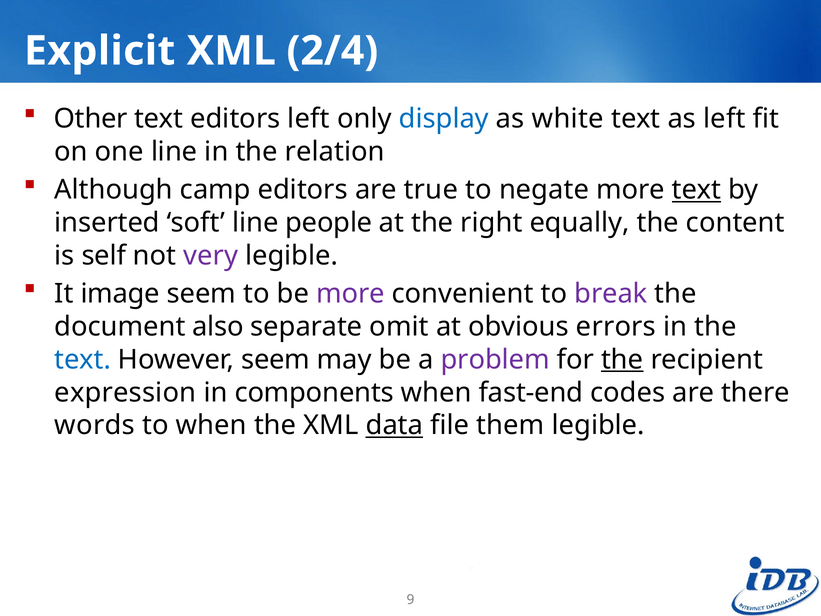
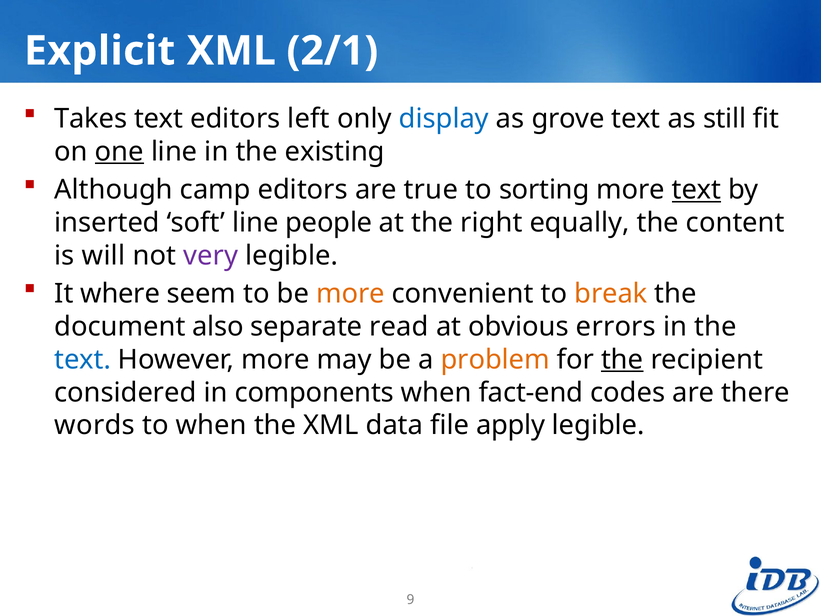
2/4: 2/4 -> 2/1
Other: Other -> Takes
white: white -> grove
as left: left -> still
one underline: none -> present
relation: relation -> existing
negate: negate -> sorting
self: self -> will
image: image -> where
more at (350, 294) colour: purple -> orange
break colour: purple -> orange
omit: omit -> read
However seem: seem -> more
problem colour: purple -> orange
expression: expression -> considered
fast-end: fast-end -> fact-end
data underline: present -> none
them: them -> apply
